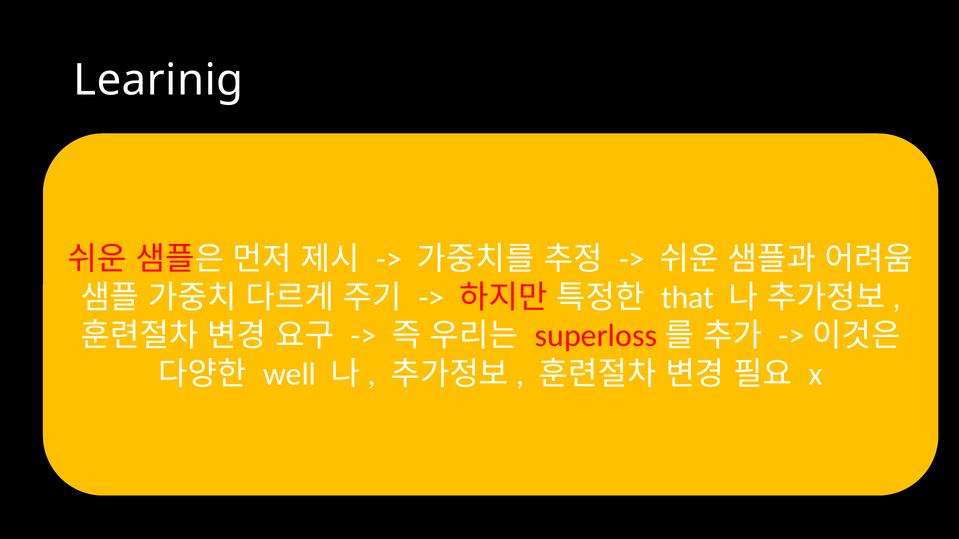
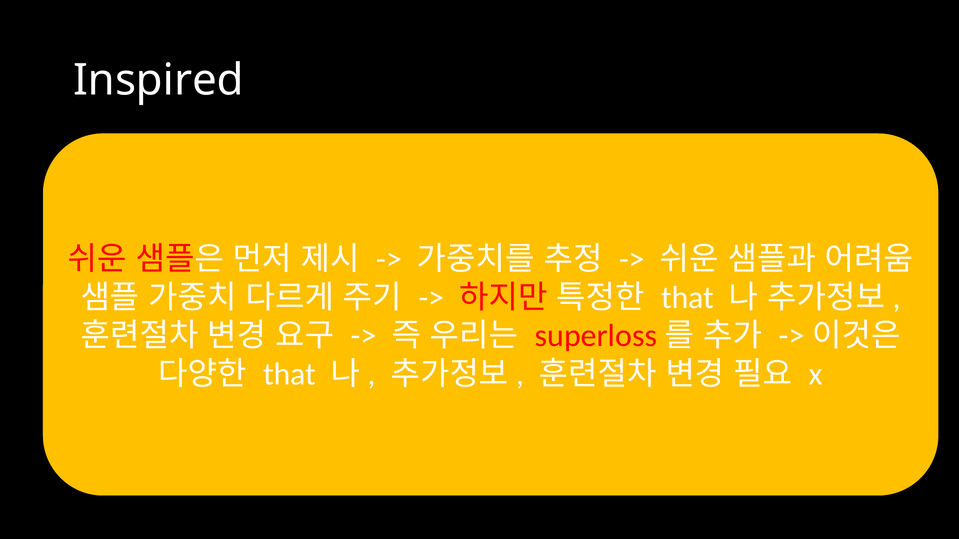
Learinig: Learinig -> Inspired
well at (290, 374): well -> that
